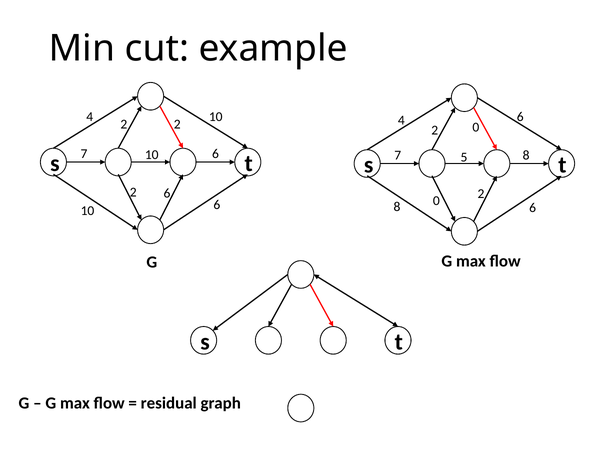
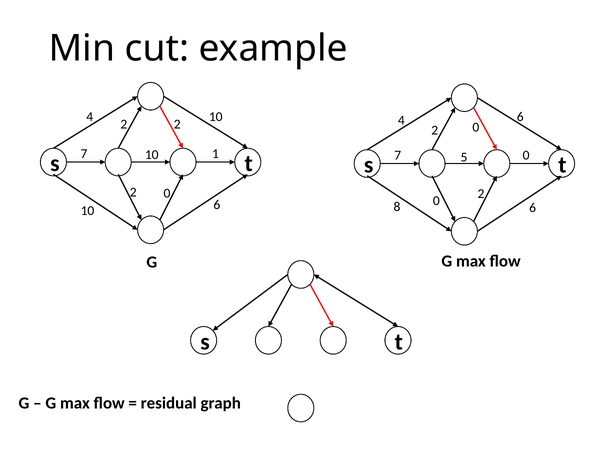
10 6: 6 -> 1
5 8: 8 -> 0
6 at (167, 194): 6 -> 0
